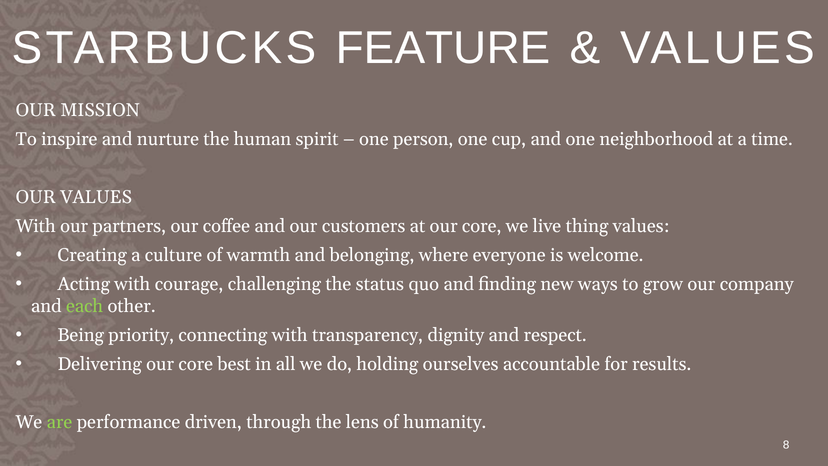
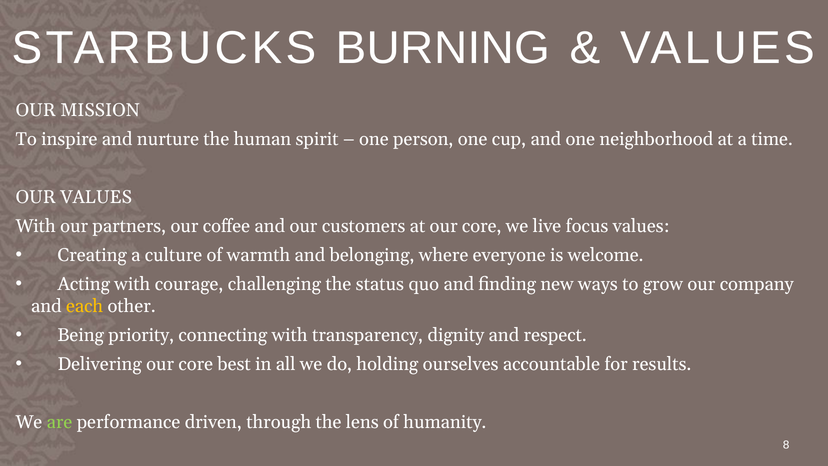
FEATURE: FEATURE -> BURNING
thing: thing -> focus
each colour: light green -> yellow
